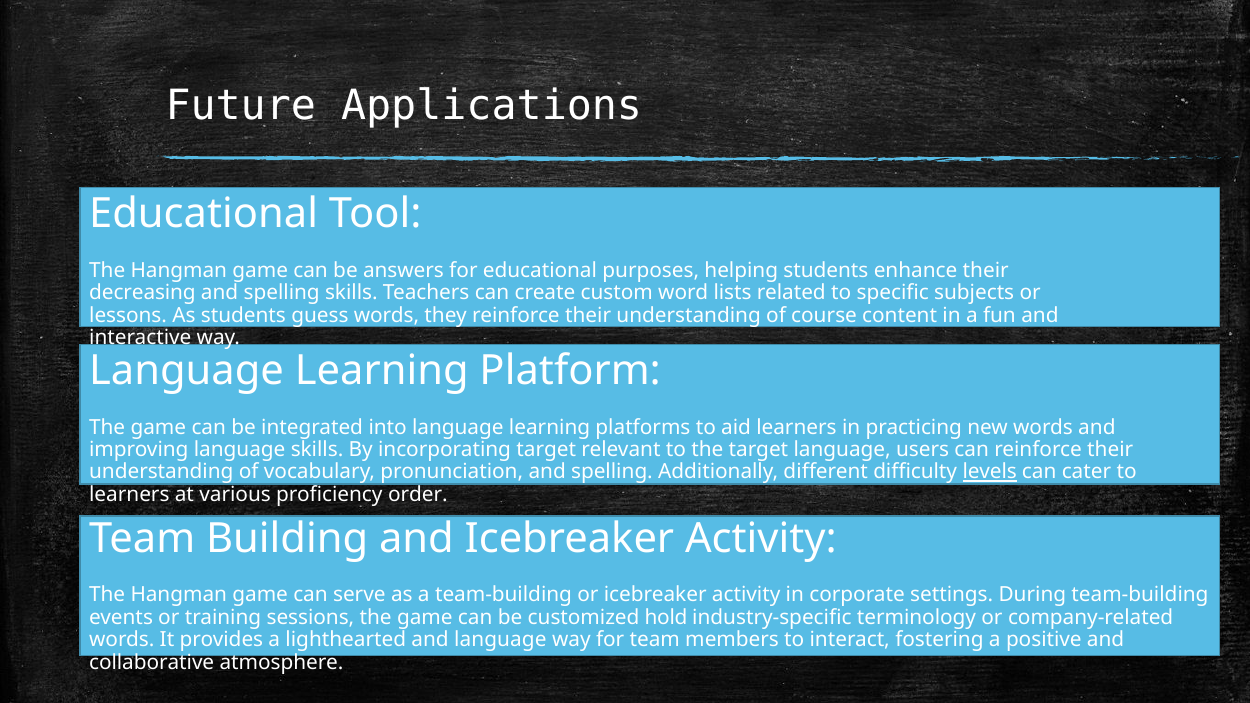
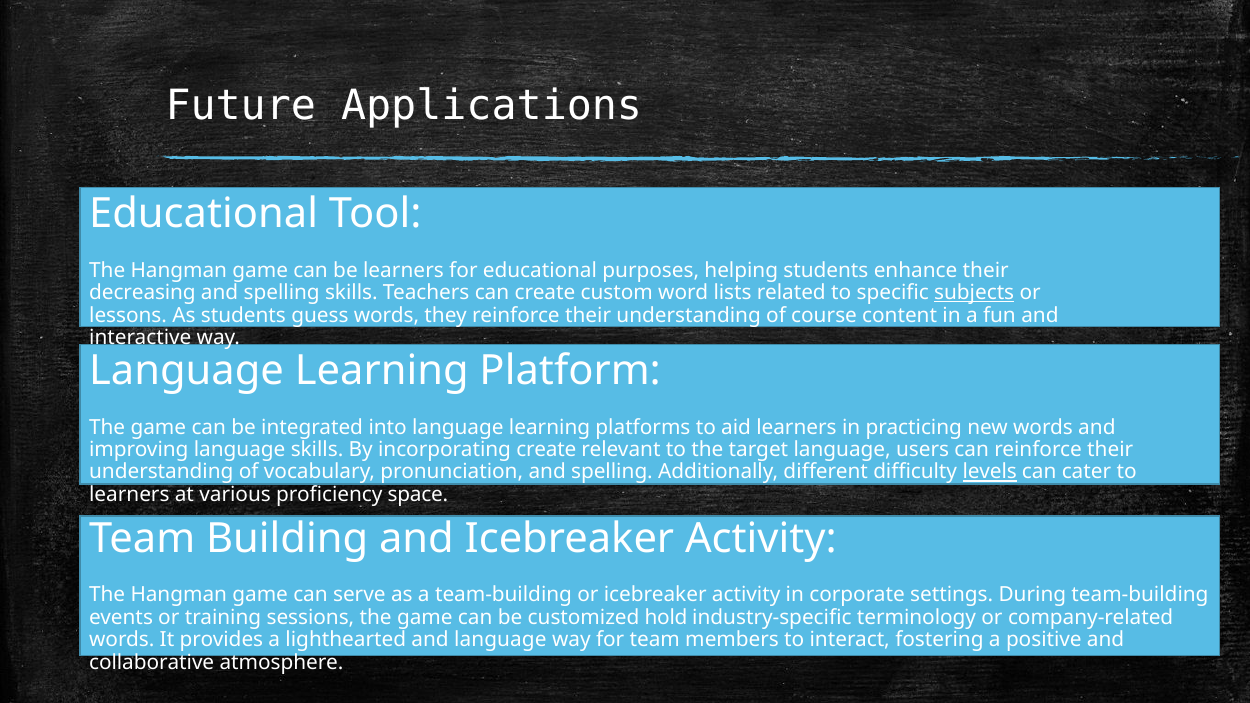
be answers: answers -> learners
subjects underline: none -> present
incorporating target: target -> create
order: order -> space
